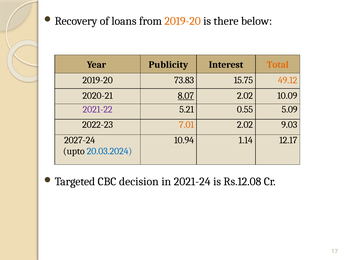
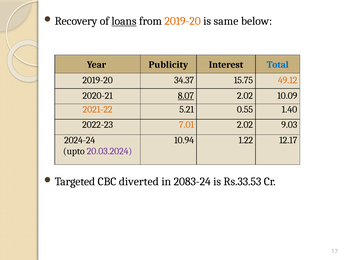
loans underline: none -> present
there: there -> same
Total colour: orange -> blue
73.83: 73.83 -> 34.37
2021-22 colour: purple -> orange
5.09: 5.09 -> 1.40
2027-24: 2027-24 -> 2024-24
1.14: 1.14 -> 1.22
20.03.2024 colour: blue -> purple
decision: decision -> diverted
2021-24: 2021-24 -> 2083-24
Rs.12.08: Rs.12.08 -> Rs.33.53
